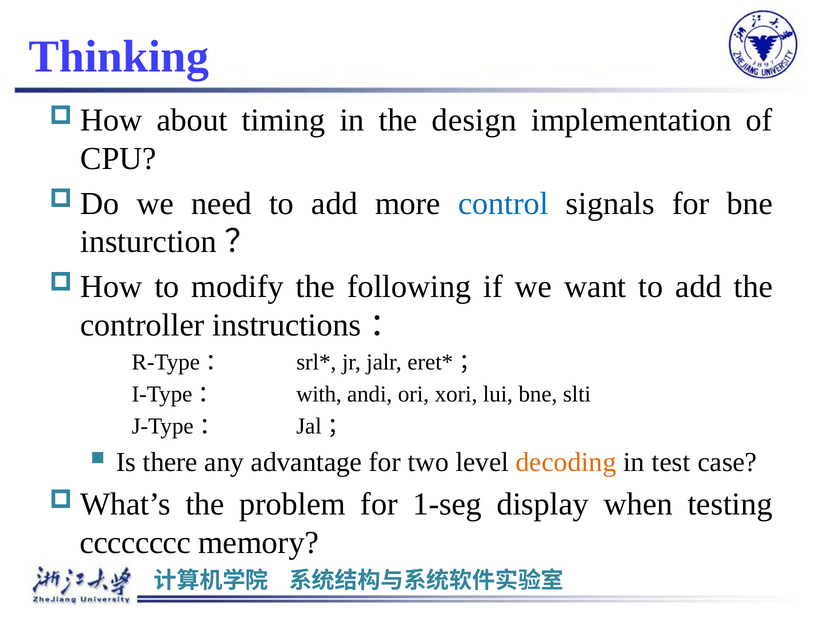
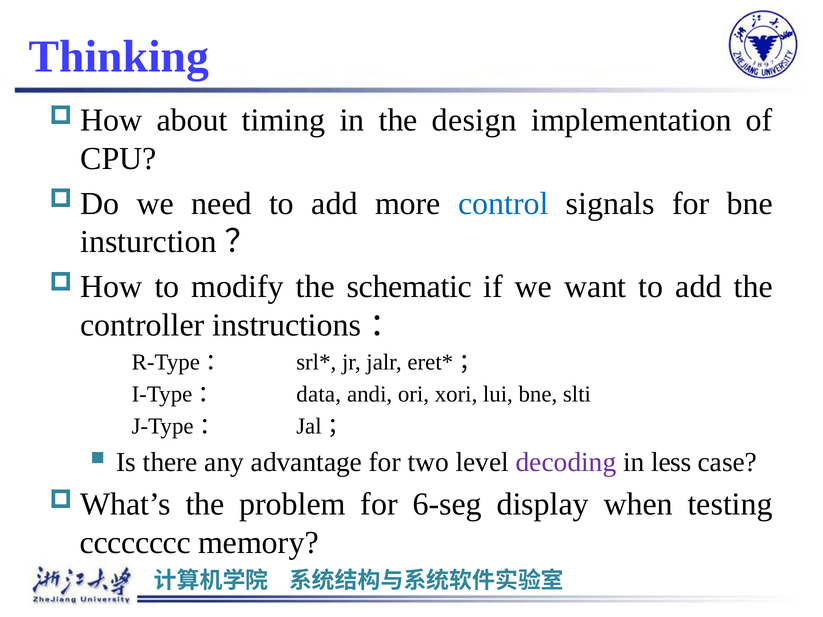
following: following -> schematic
with: with -> data
decoding colour: orange -> purple
test: test -> less
1-seg: 1-seg -> 6-seg
